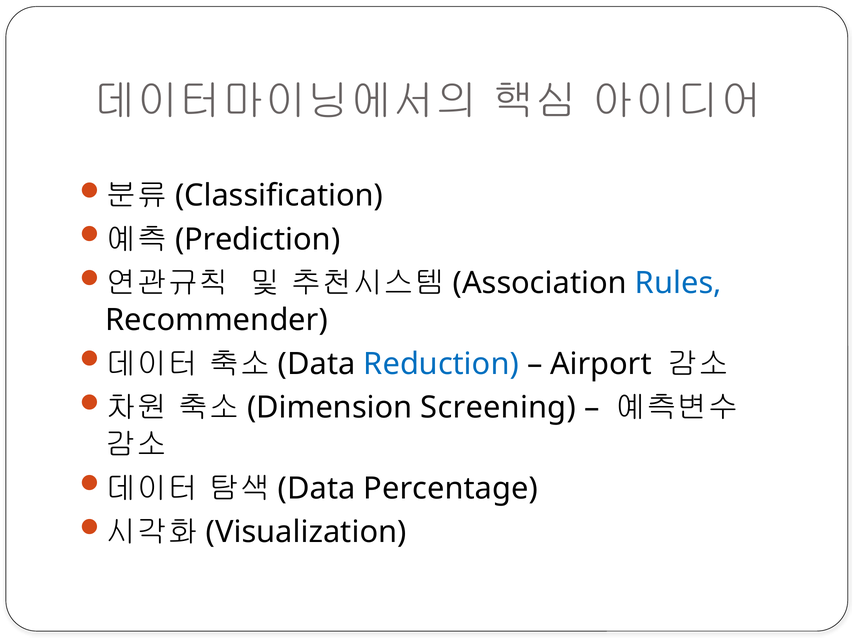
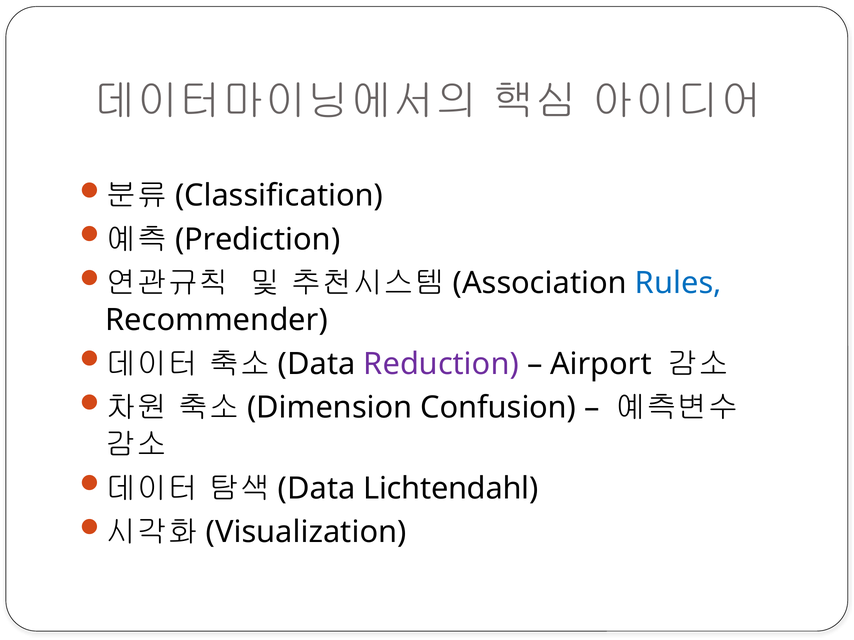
Reduction colour: blue -> purple
Screening: Screening -> Confusion
Percentage: Percentage -> Lichtendahl
